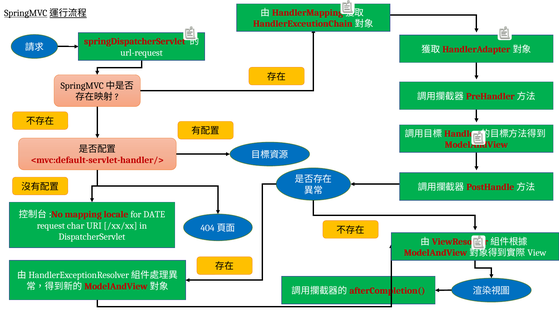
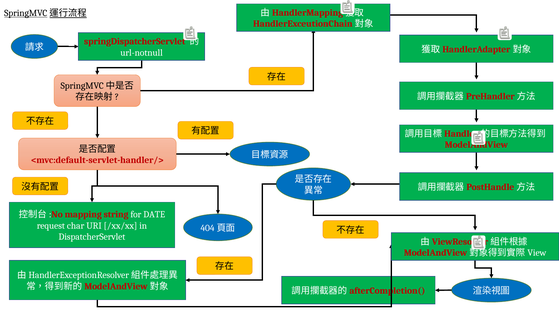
url-request: url-request -> url-notnull
locale: locale -> string
